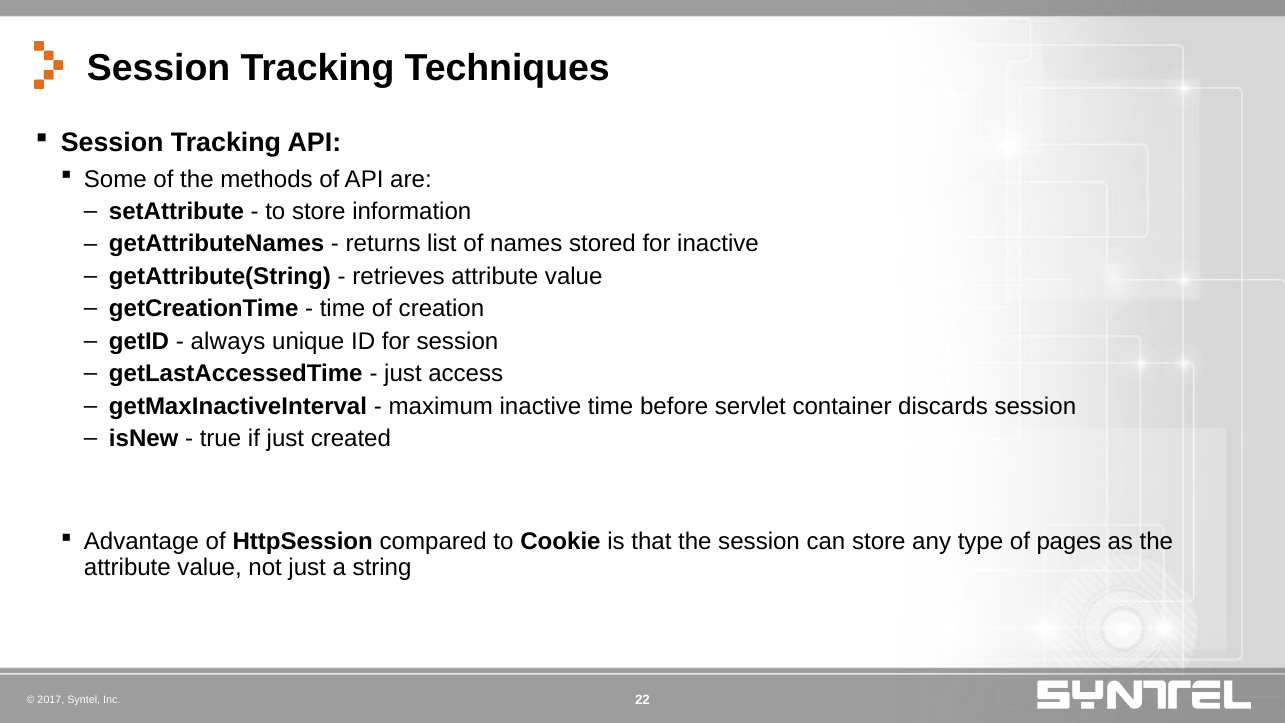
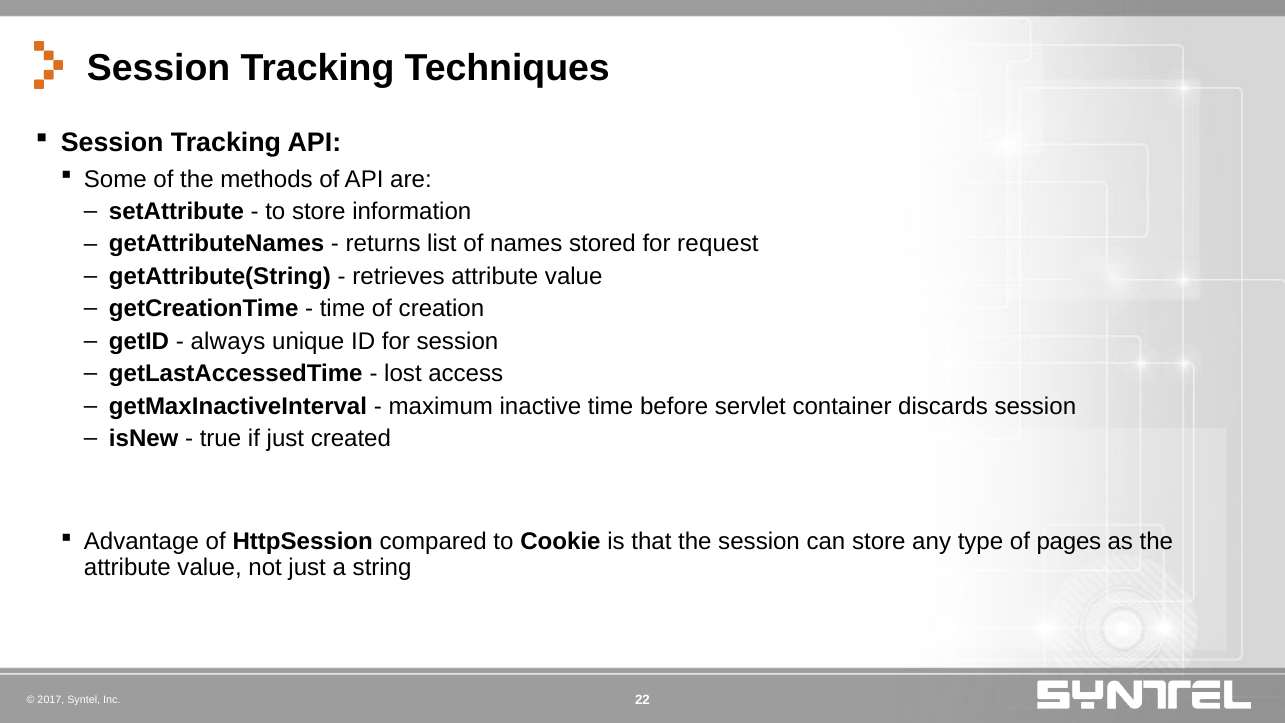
for inactive: inactive -> request
just at (403, 374): just -> lost
